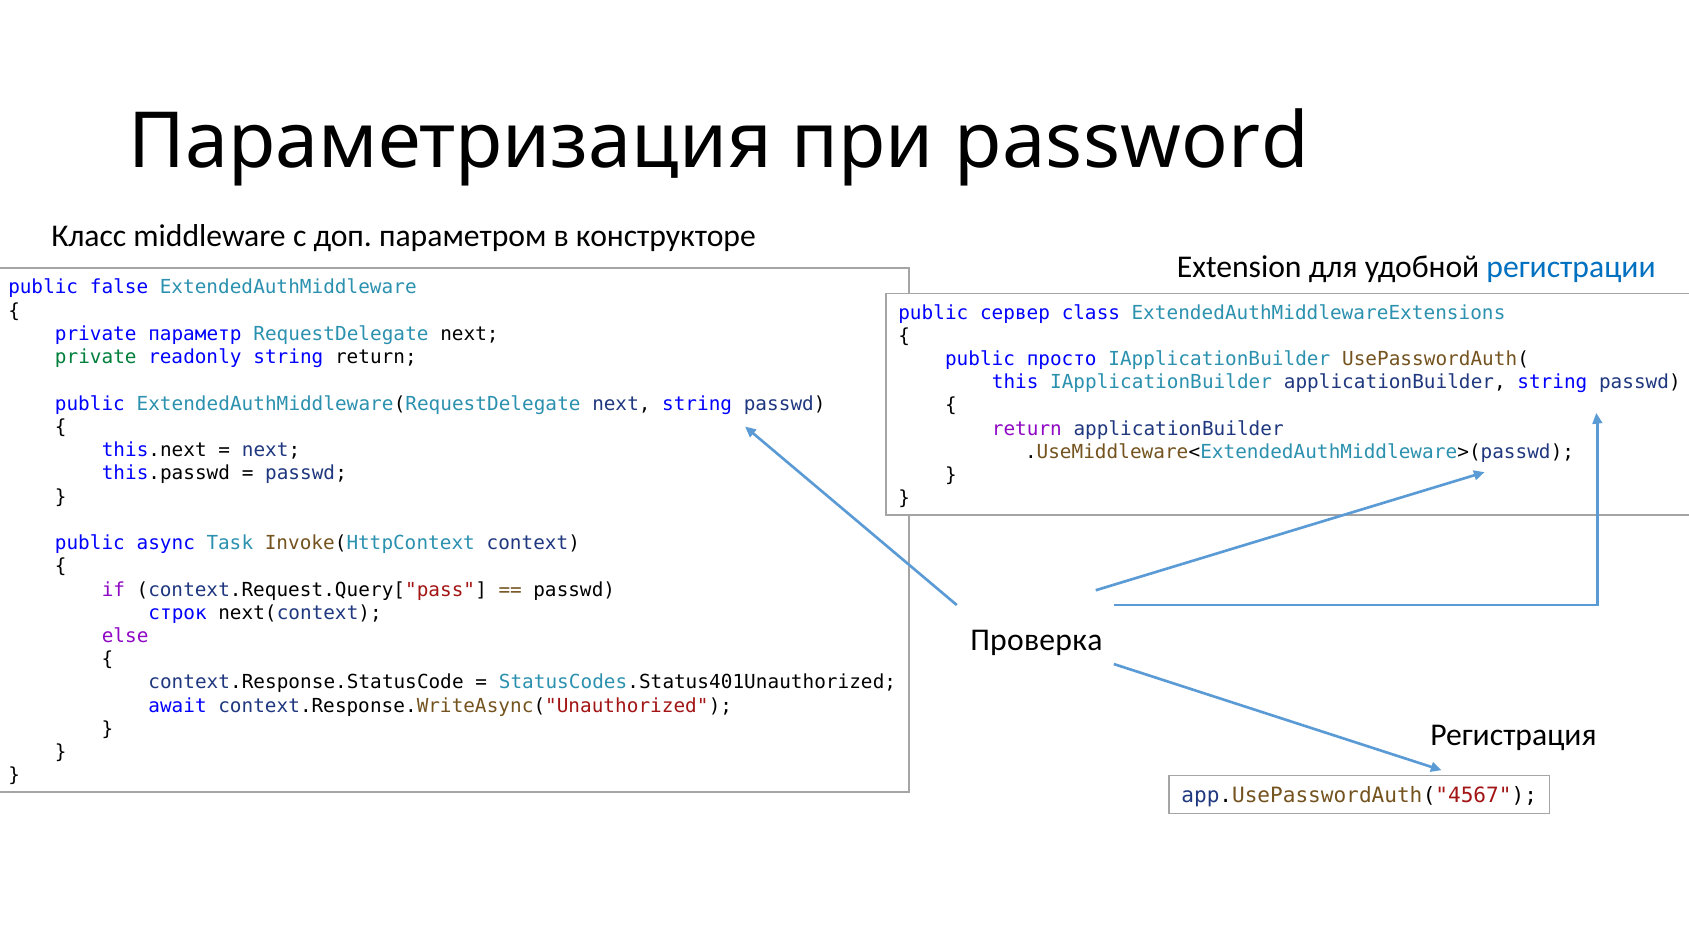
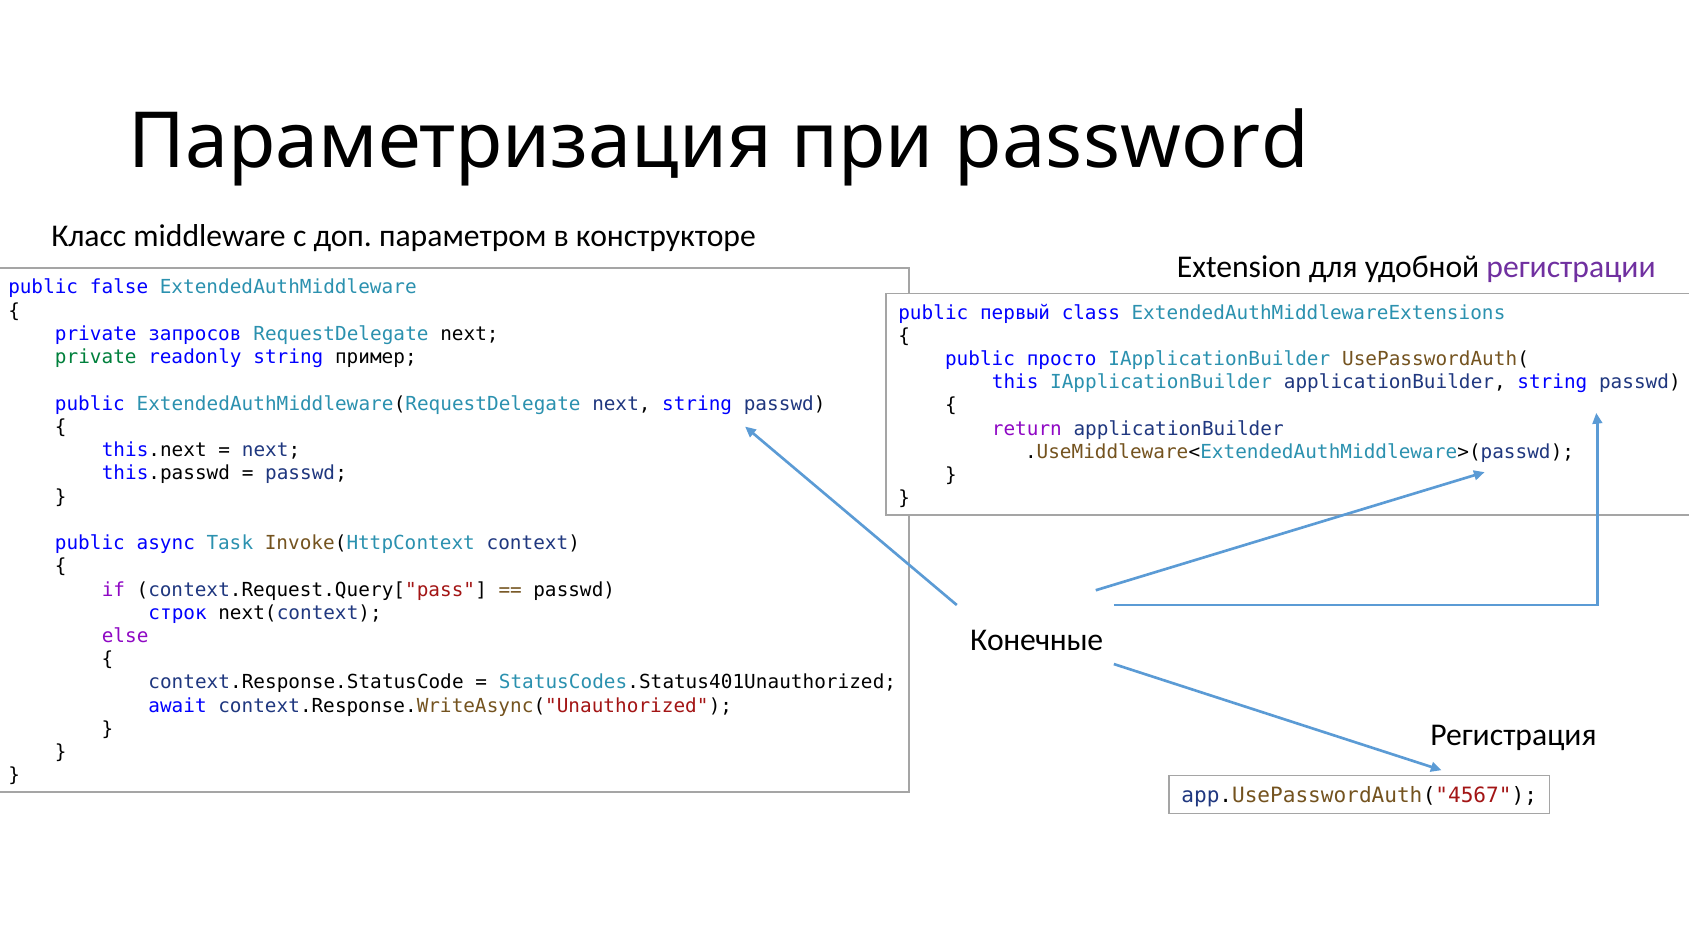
регистрации colour: blue -> purple
сервер: сервер -> первый
параметр: параметр -> запросов
string return: return -> пример
Проверка: Проверка -> Конечные
